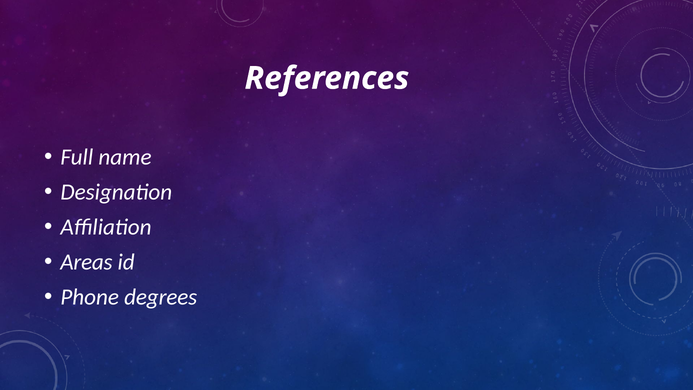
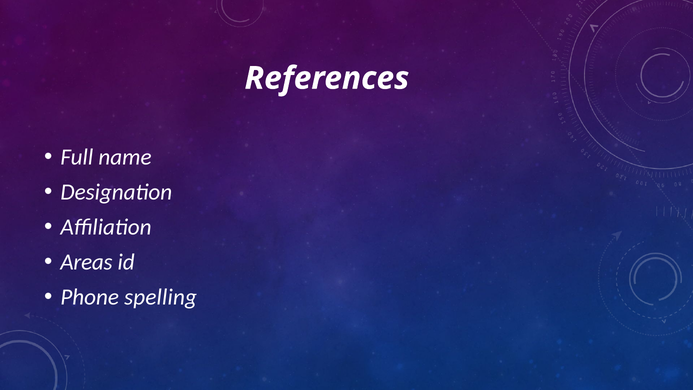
degrees: degrees -> spelling
